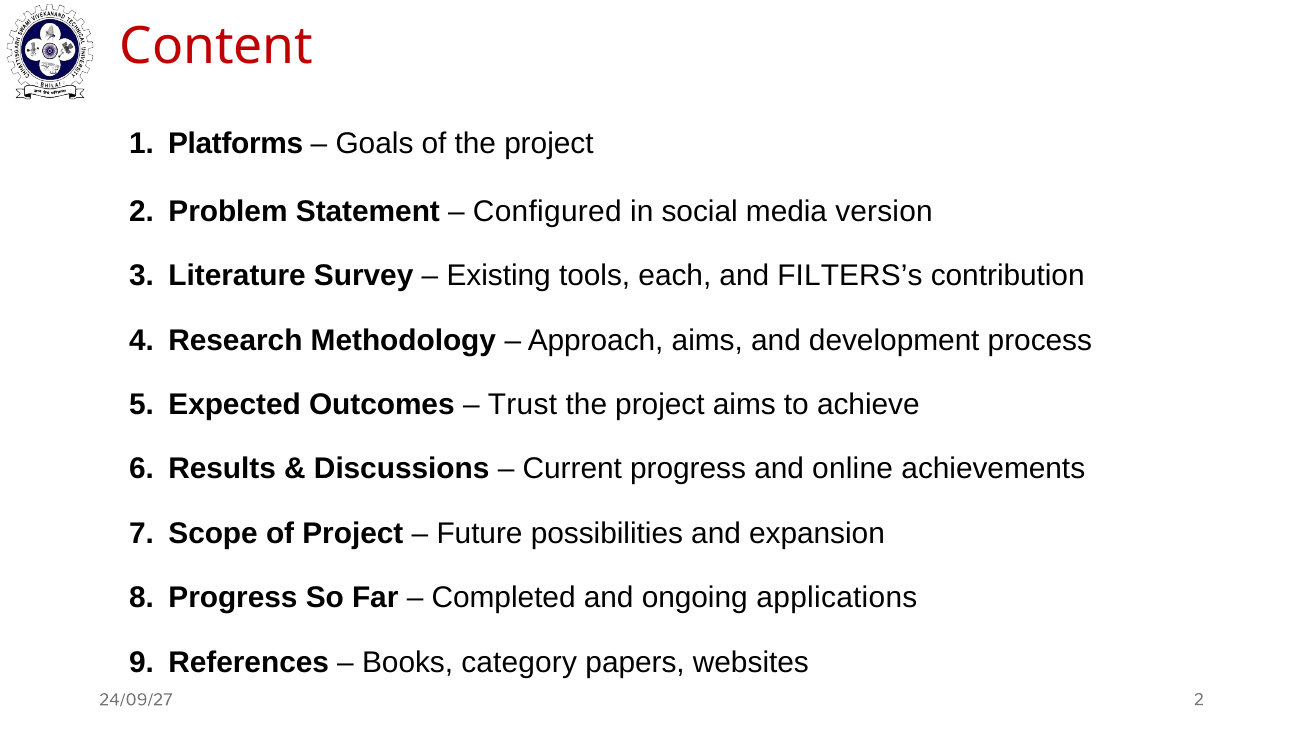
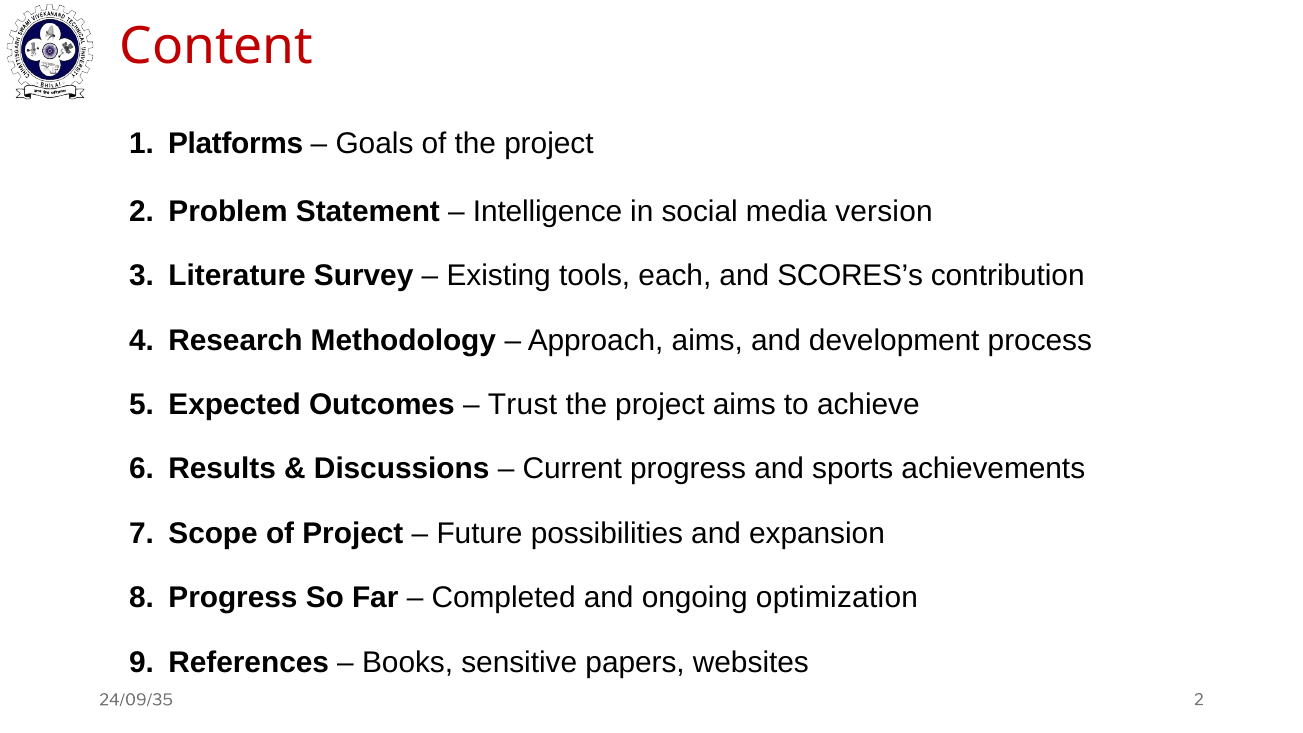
Configured: Configured -> Intelligence
FILTERS’s: FILTERS’s -> SCORES’s
online: online -> sports
applications: applications -> optimization
category: category -> sensitive
24/09/27: 24/09/27 -> 24/09/35
